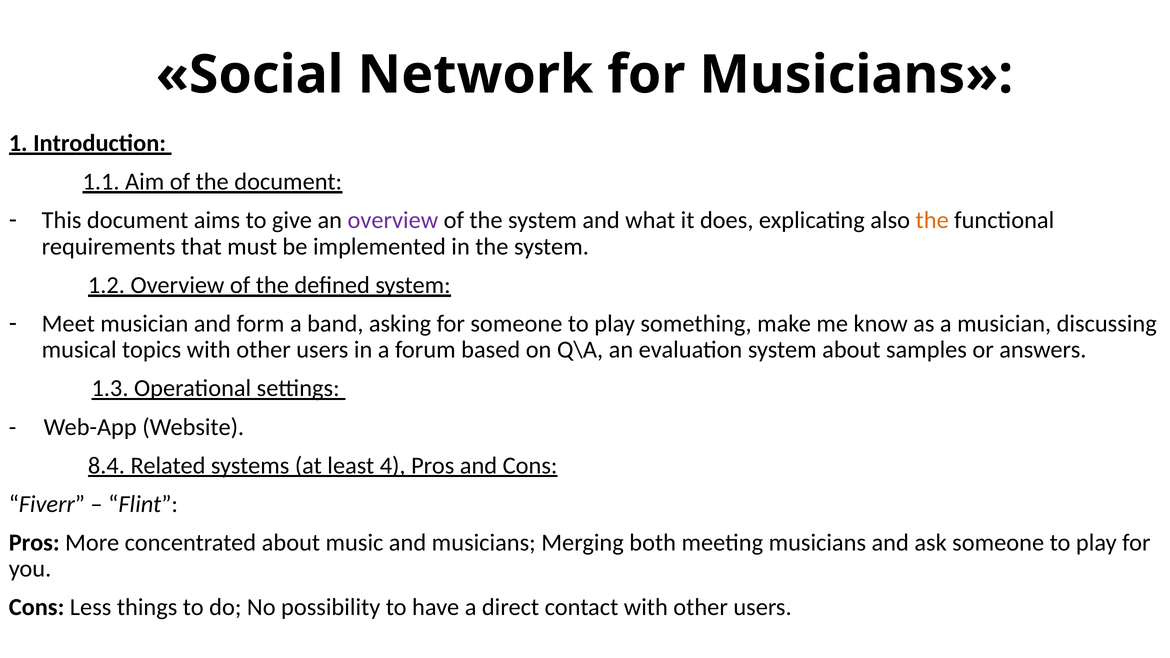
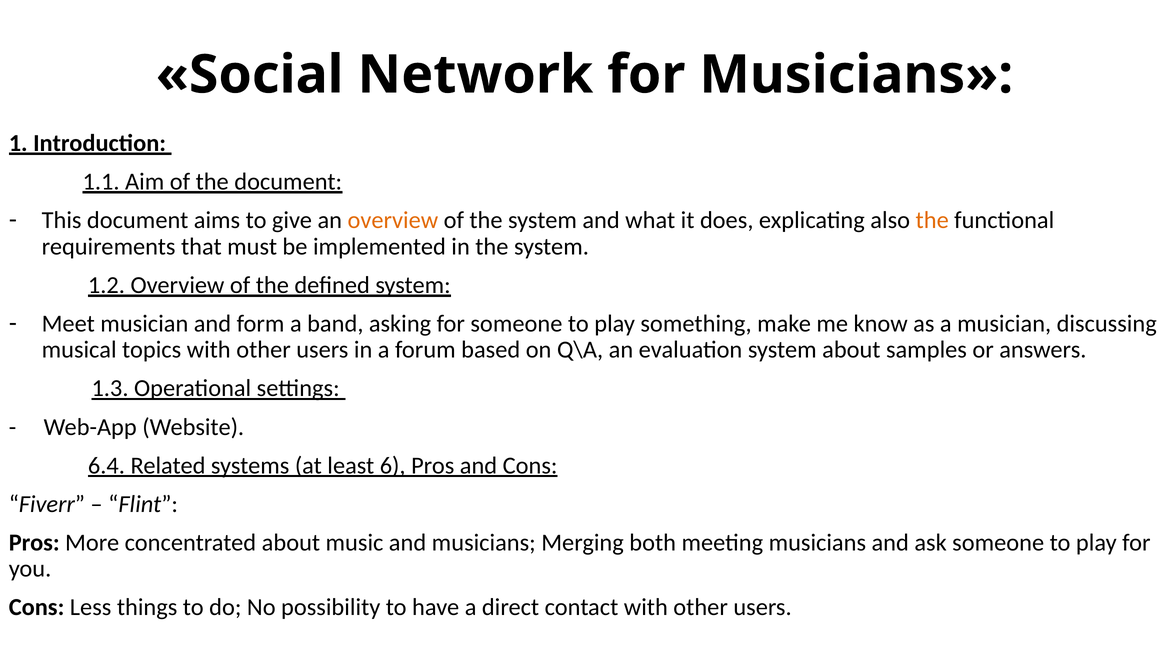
overview at (393, 220) colour: purple -> orange
8.4: 8.4 -> 6.4
4: 4 -> 6
